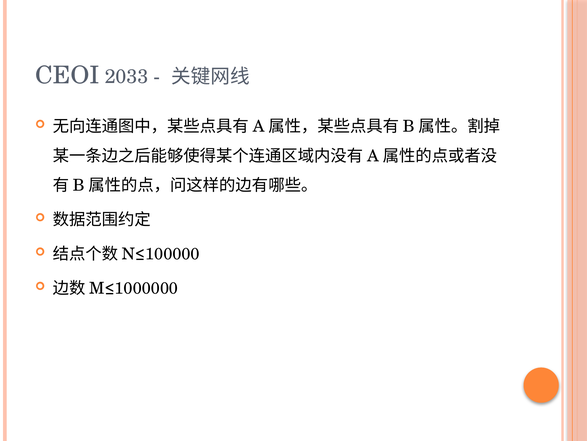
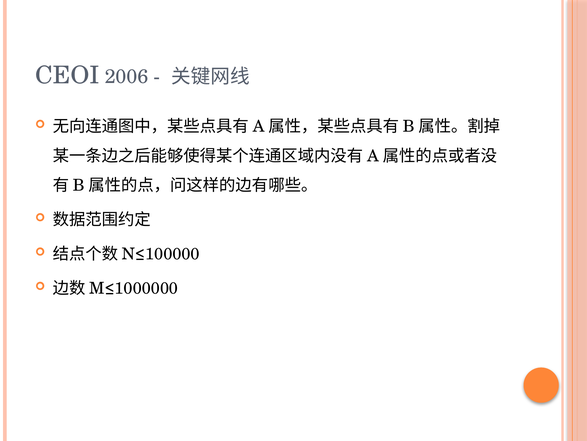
2033: 2033 -> 2006
